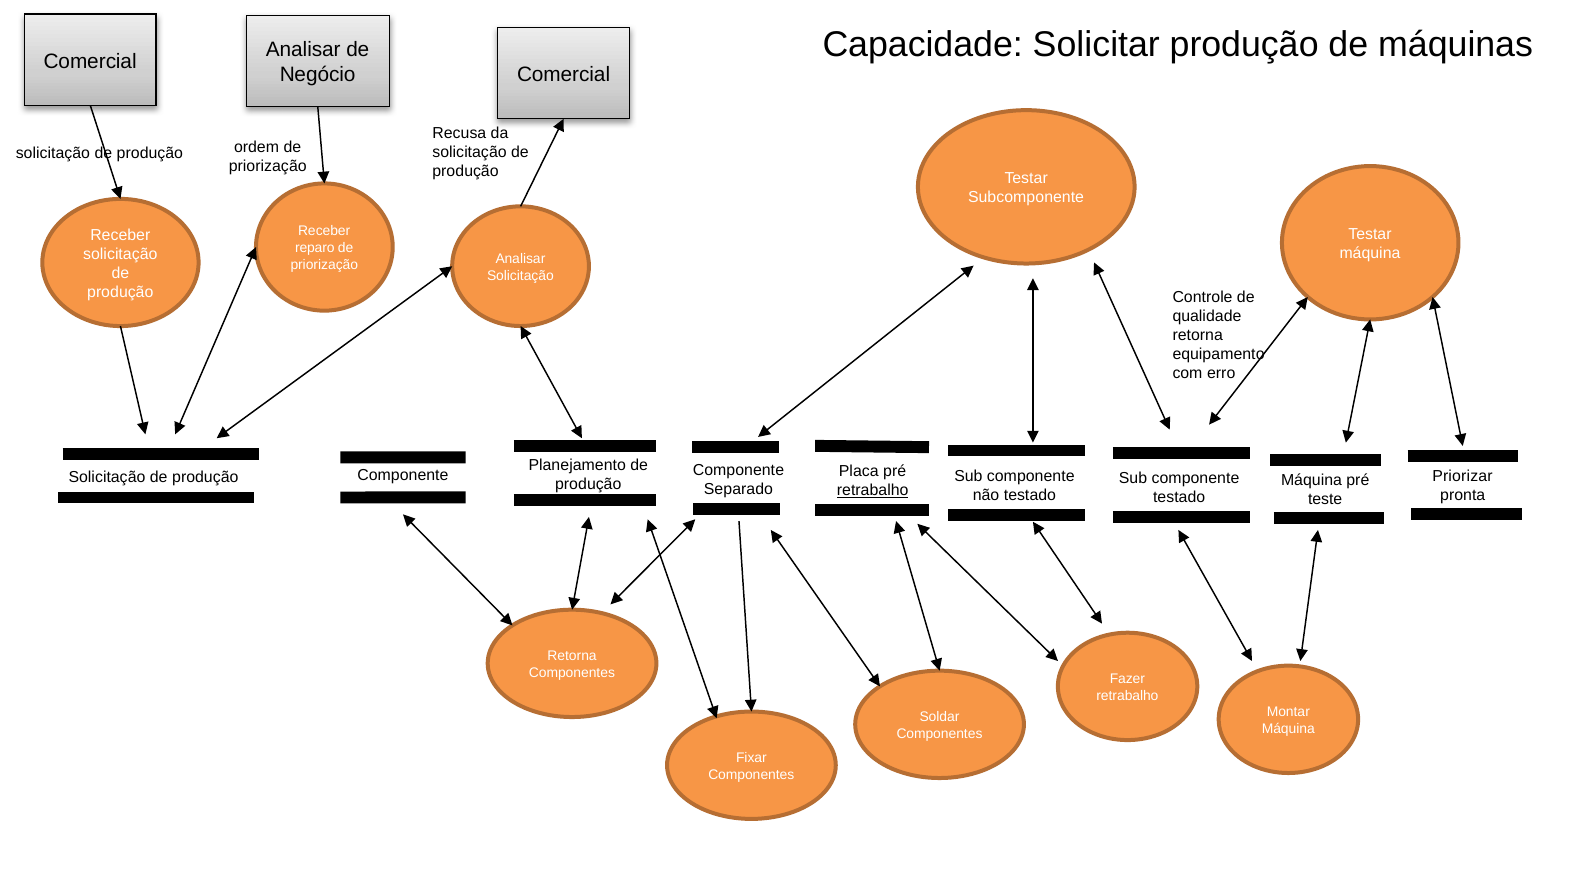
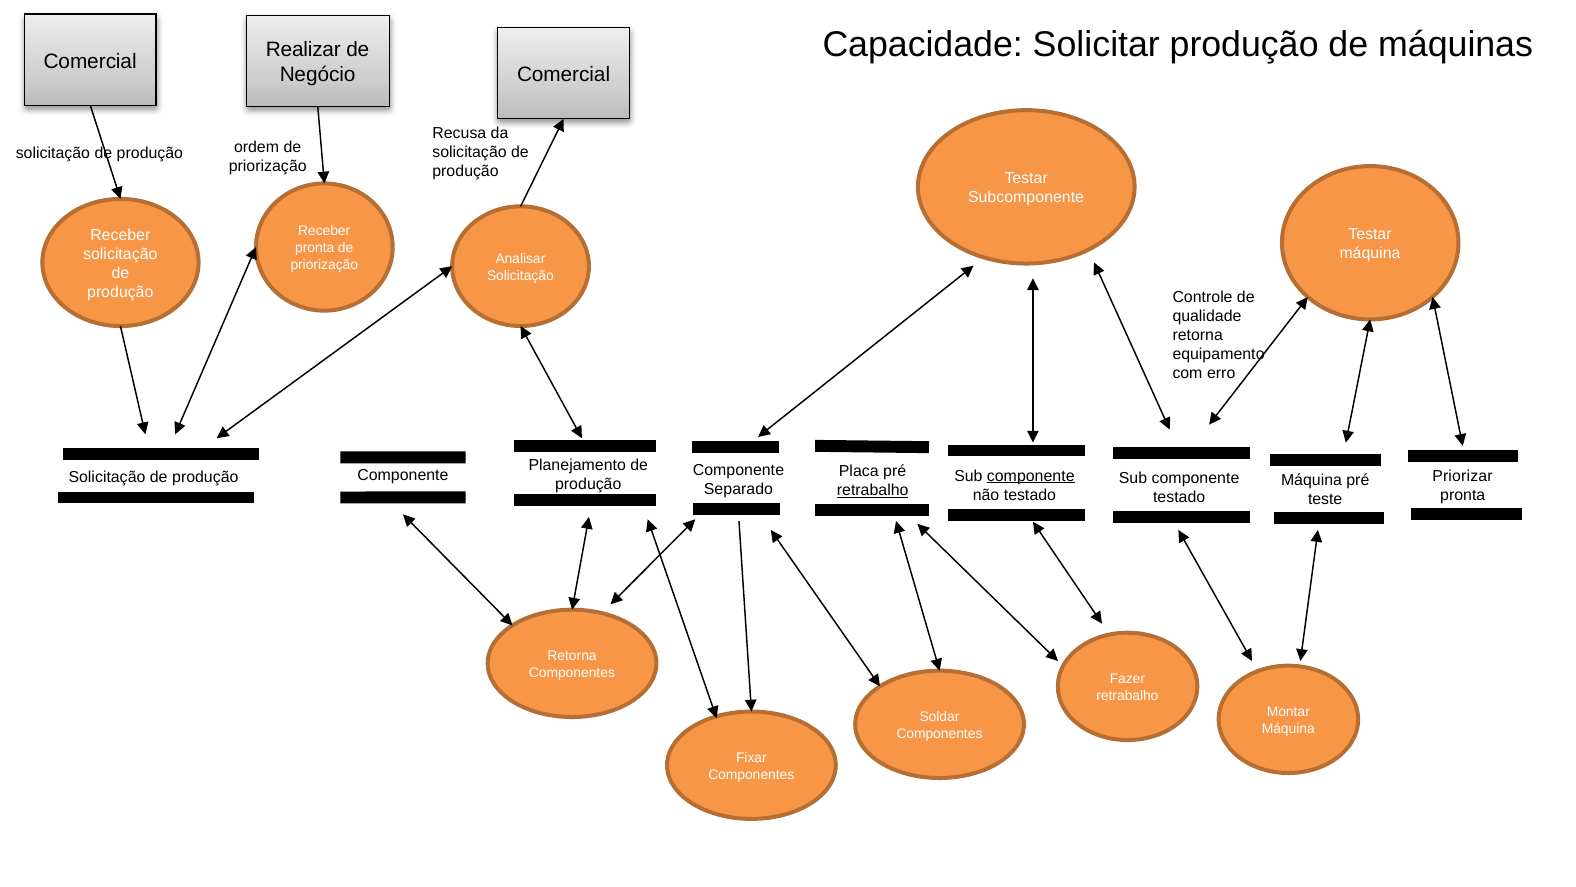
Analisar at (303, 50): Analisar -> Realizar
reparo at (315, 248): reparo -> pronta
componente at (1031, 476) underline: none -> present
